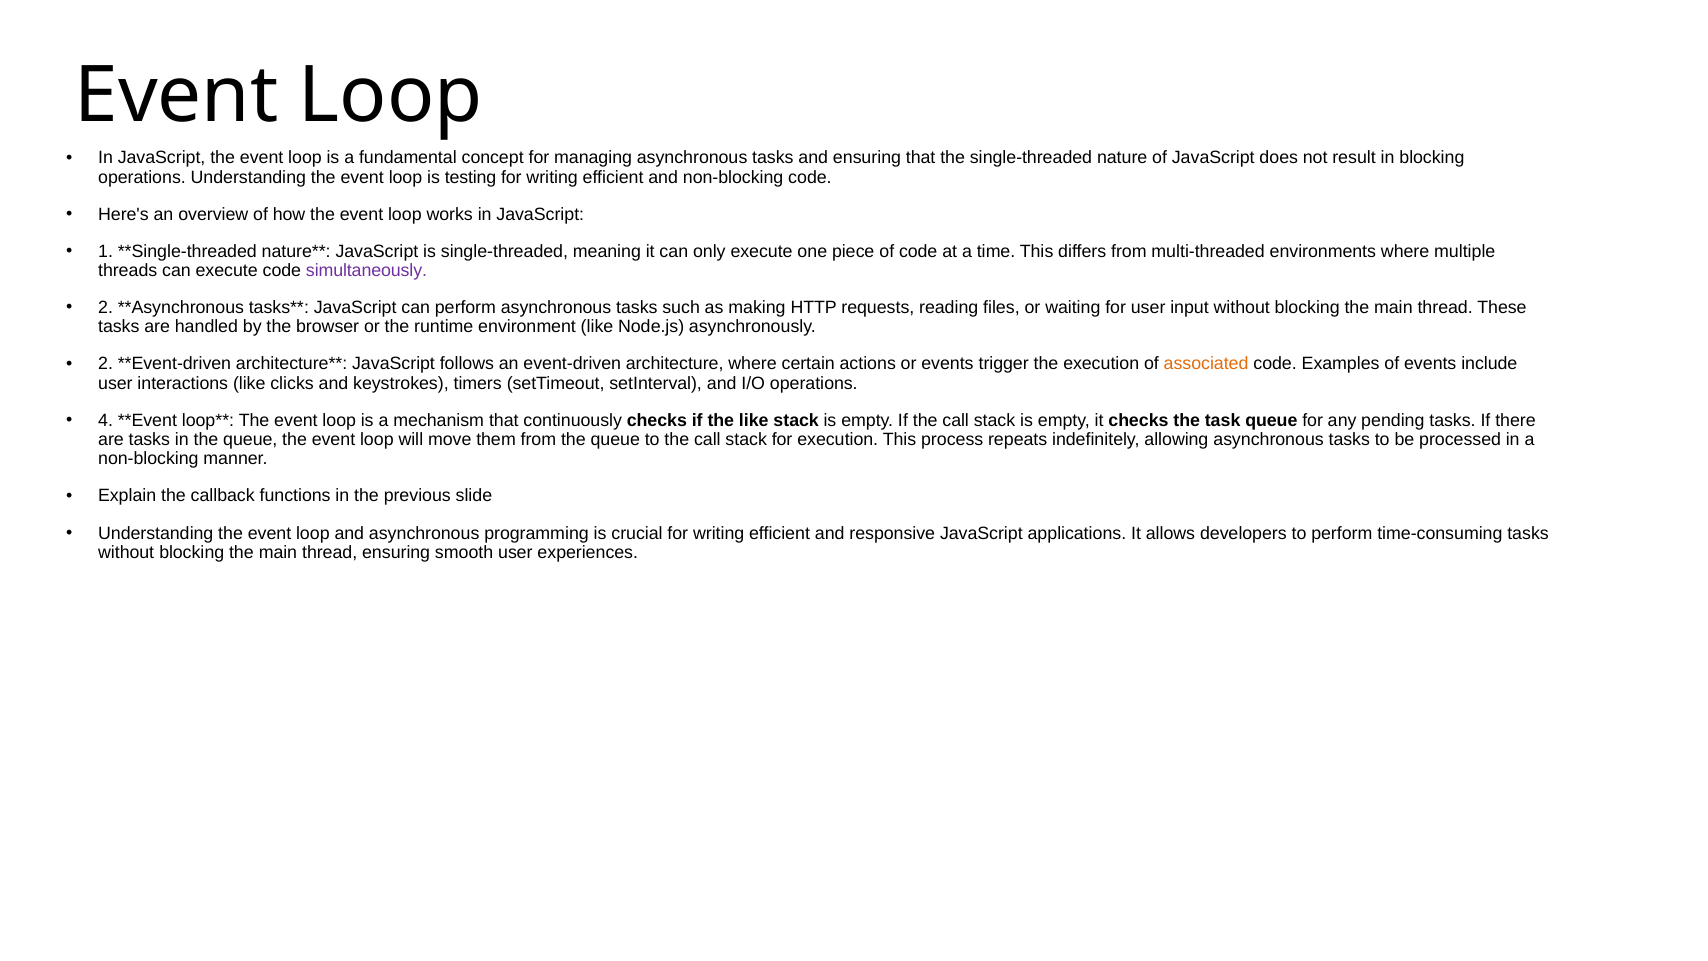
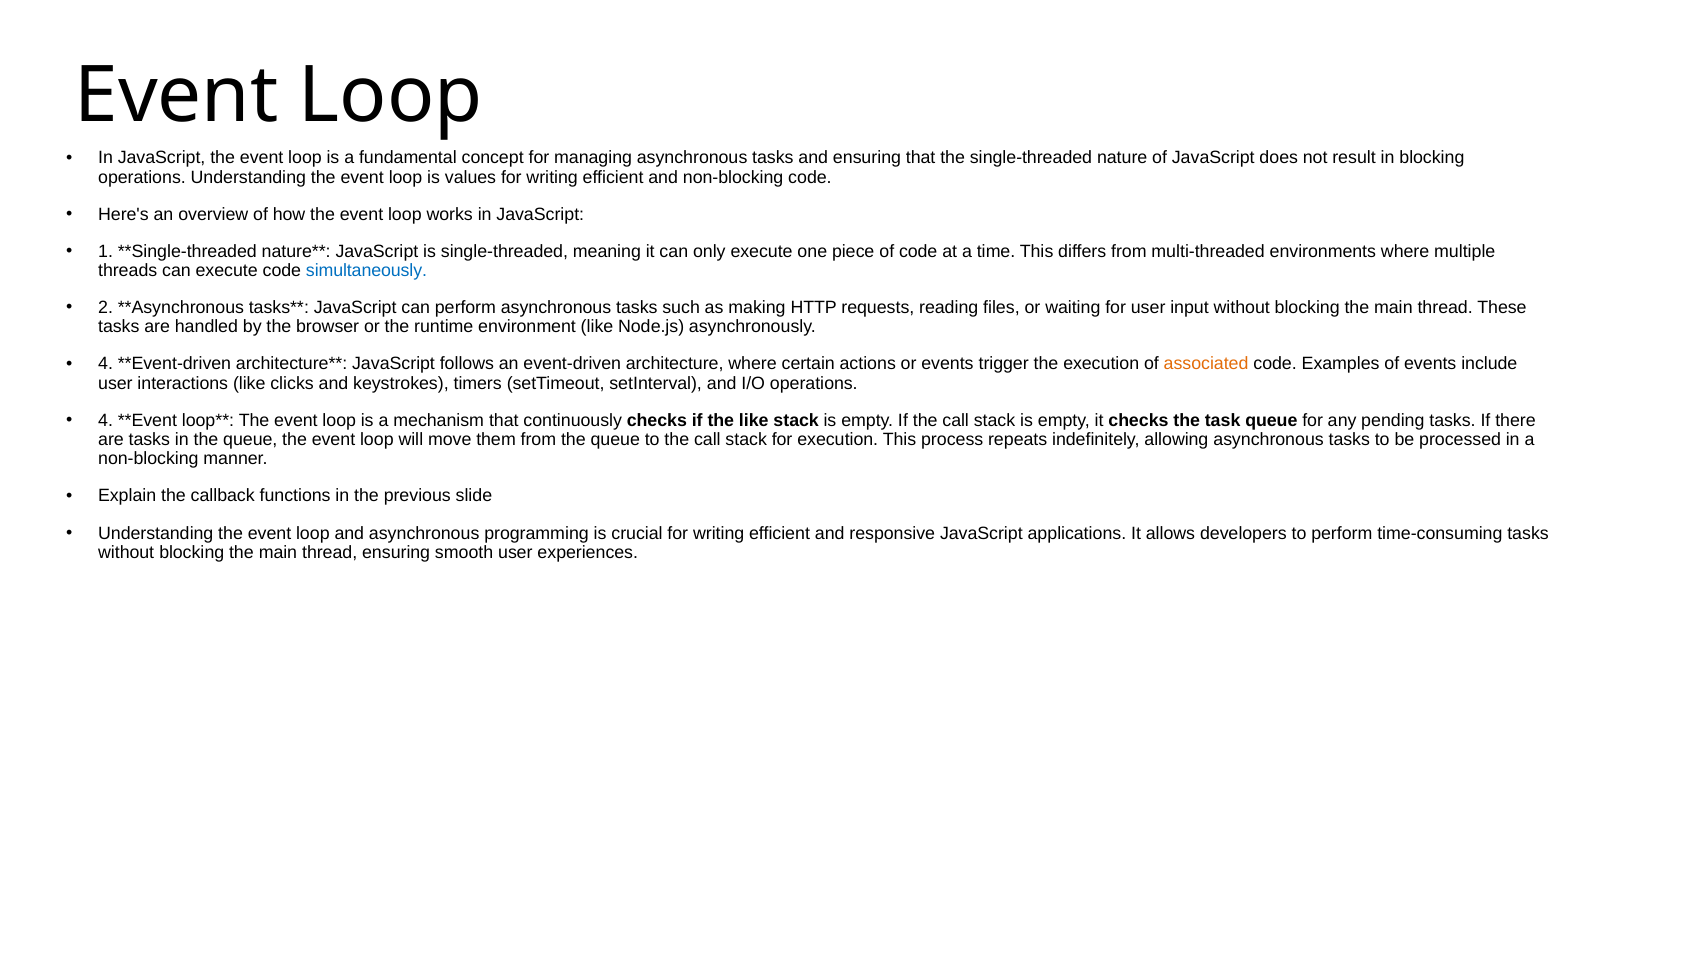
testing: testing -> values
simultaneously colour: purple -> blue
2 at (106, 364): 2 -> 4
